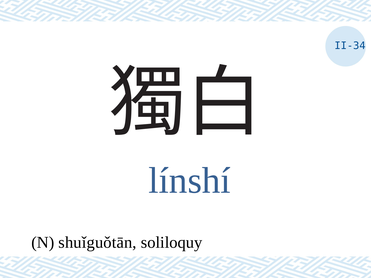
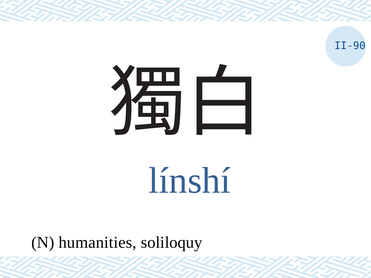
II-34: II-34 -> II-90
shuǐguǒtān: shuǐguǒtān -> humanities
